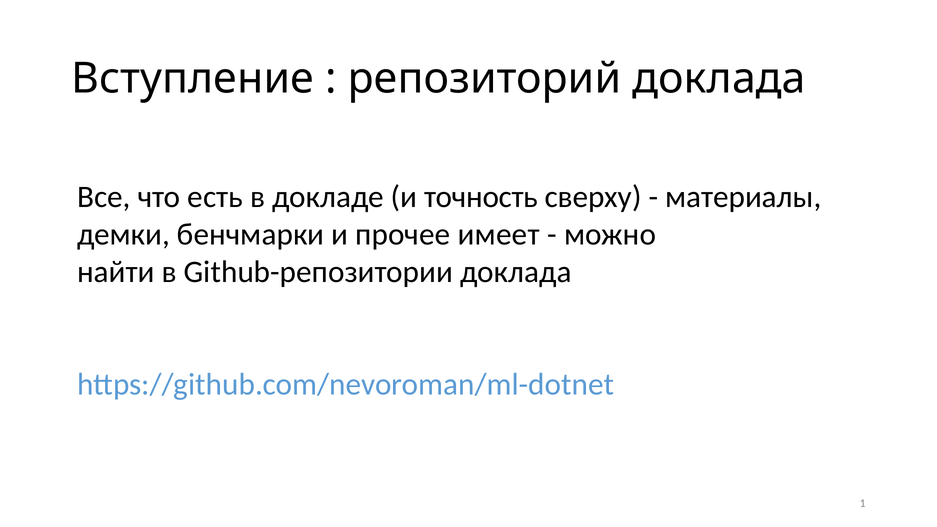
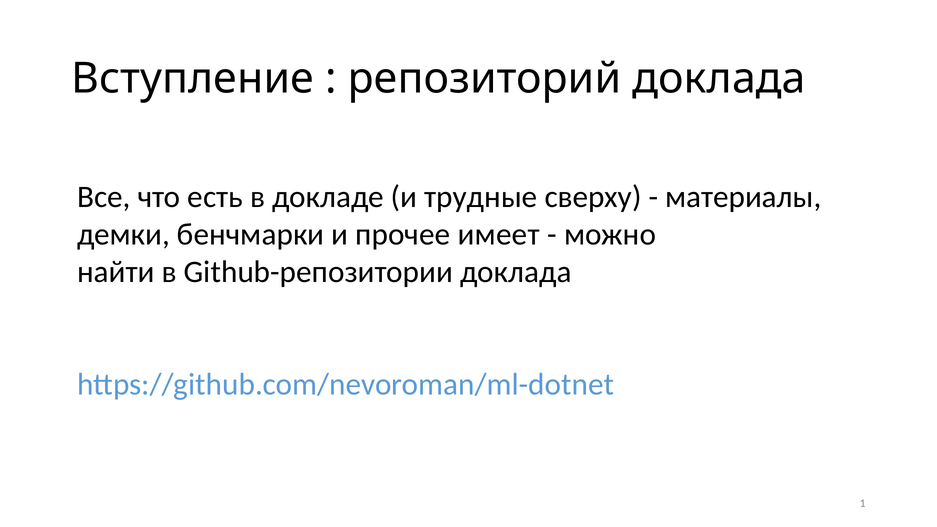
точность: точность -> трудные
